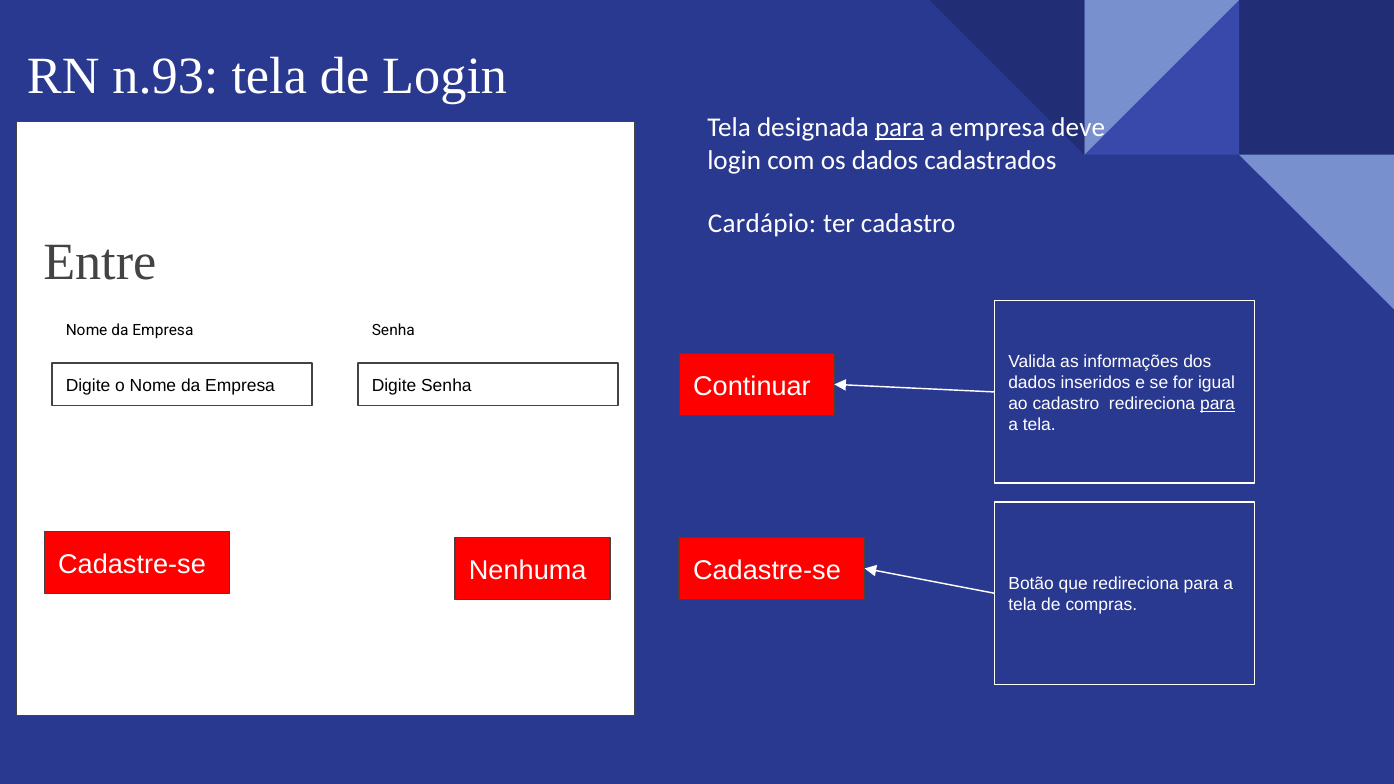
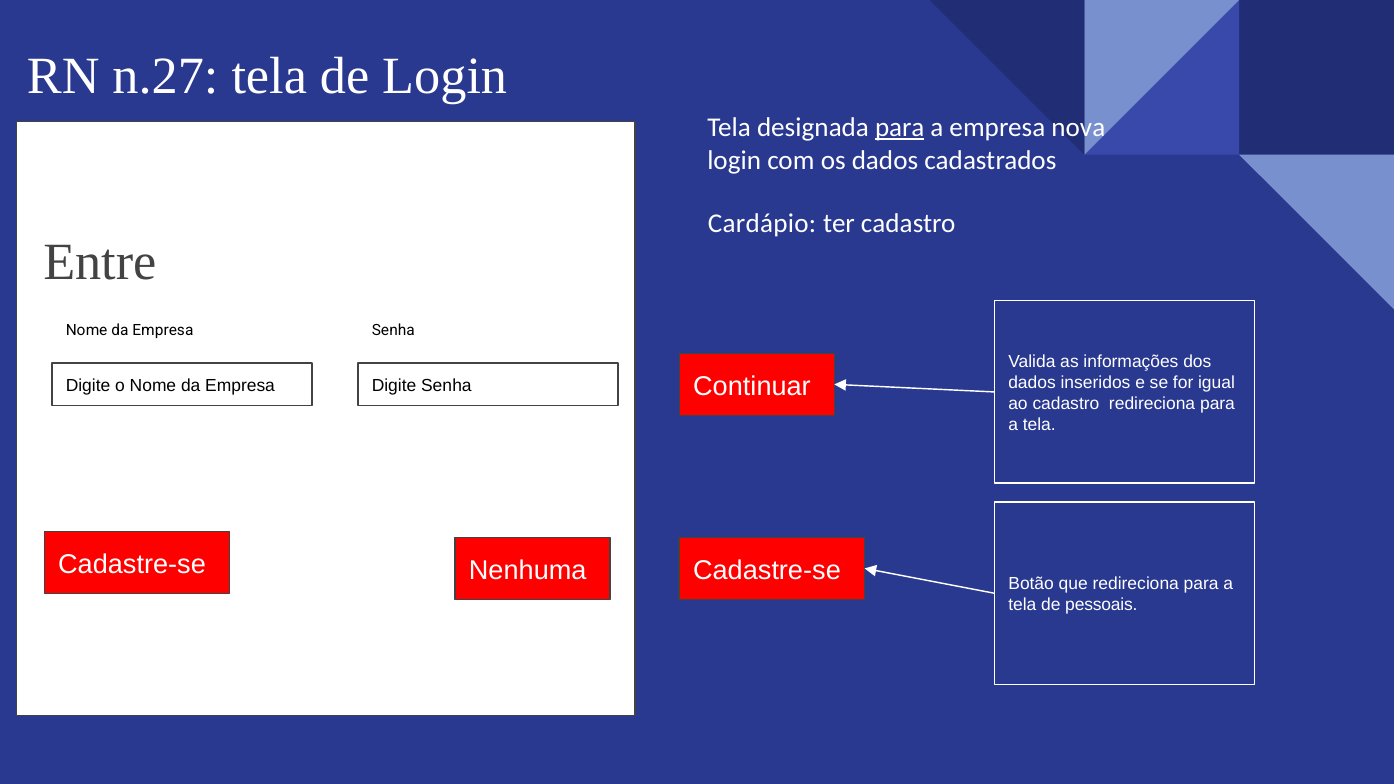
n.93: n.93 -> n.27
deve: deve -> nova
para at (1218, 404) underline: present -> none
compras: compras -> pessoais
